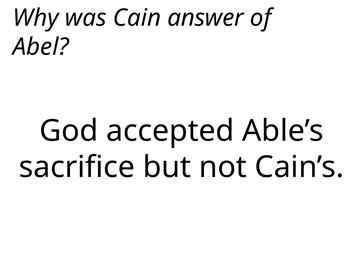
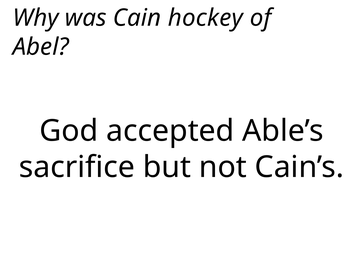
answer: answer -> hockey
